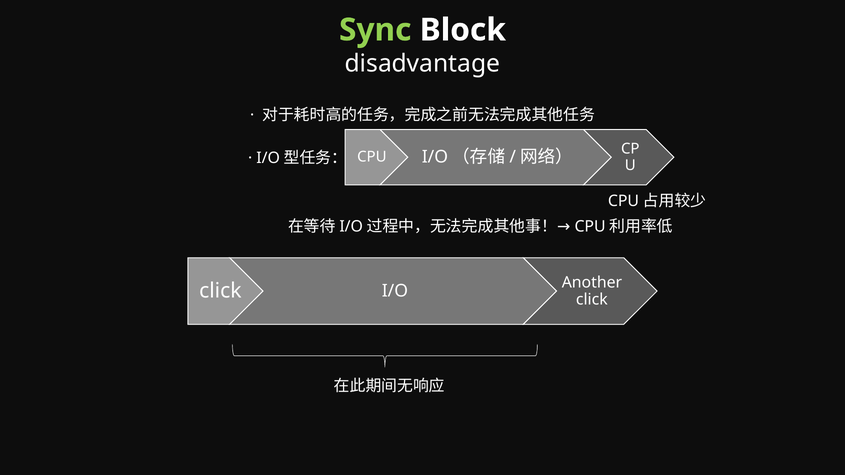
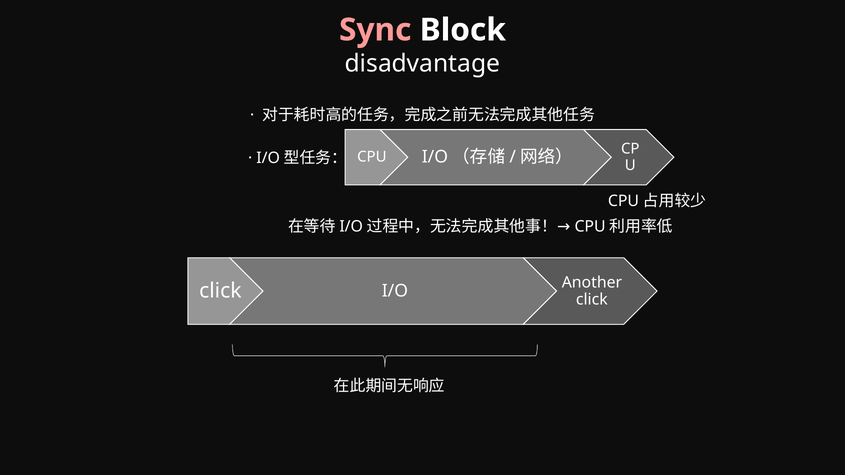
Sync colour: light green -> pink
